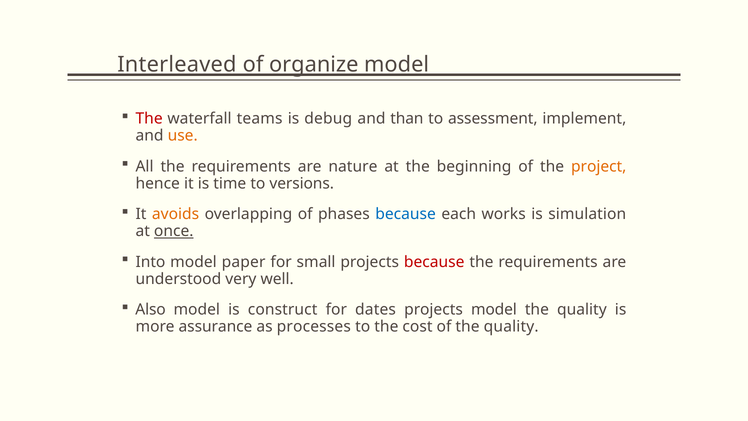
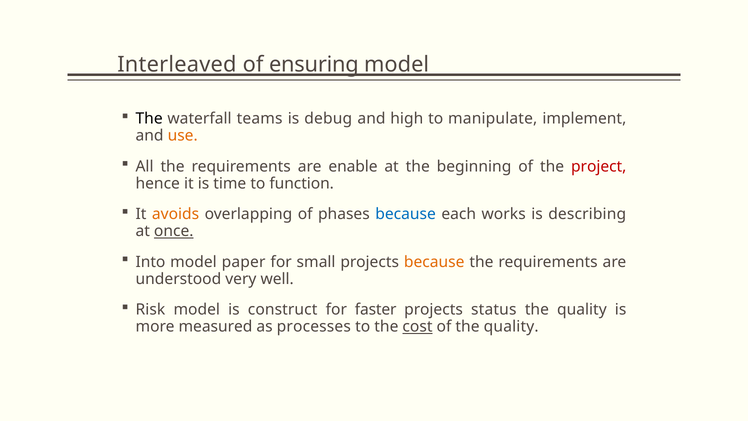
organize: organize -> ensuring
The at (149, 119) colour: red -> black
than: than -> high
assessment: assessment -> manipulate
nature: nature -> enable
project colour: orange -> red
versions: versions -> function
simulation: simulation -> describing
because at (434, 262) colour: red -> orange
Also: Also -> Risk
dates: dates -> faster
projects model: model -> status
assurance: assurance -> measured
cost underline: none -> present
